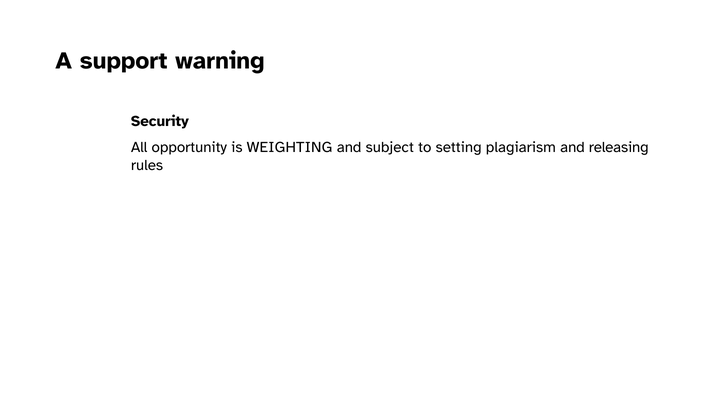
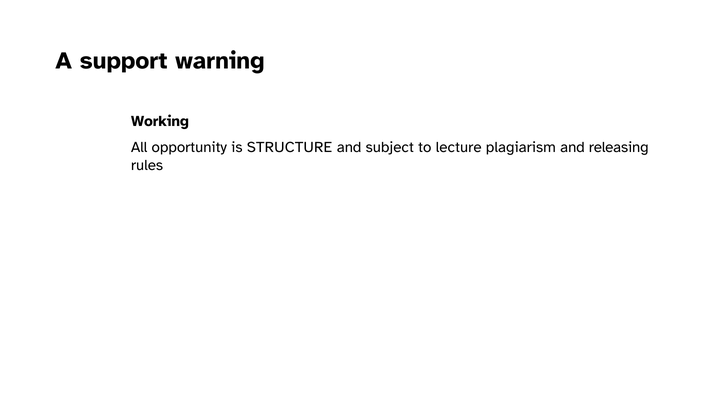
Security: Security -> Working
WEIGHTING: WEIGHTING -> STRUCTURE
setting: setting -> lecture
